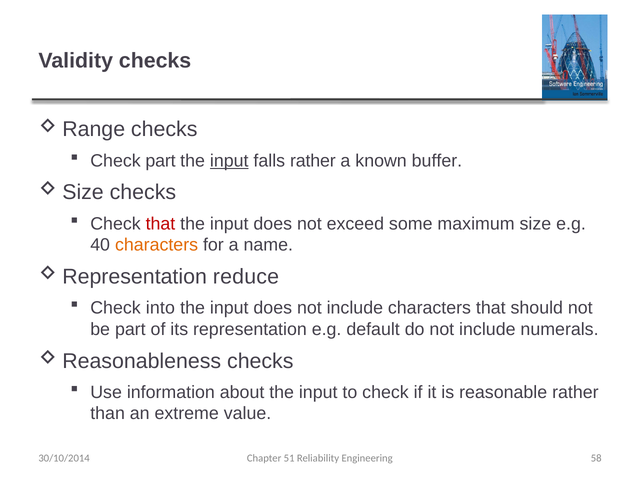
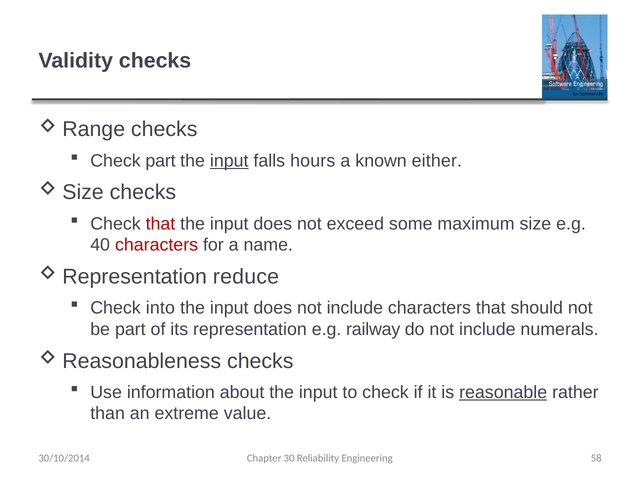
falls rather: rather -> hours
buffer: buffer -> either
characters at (157, 245) colour: orange -> red
default: default -> railway
reasonable underline: none -> present
51: 51 -> 30
